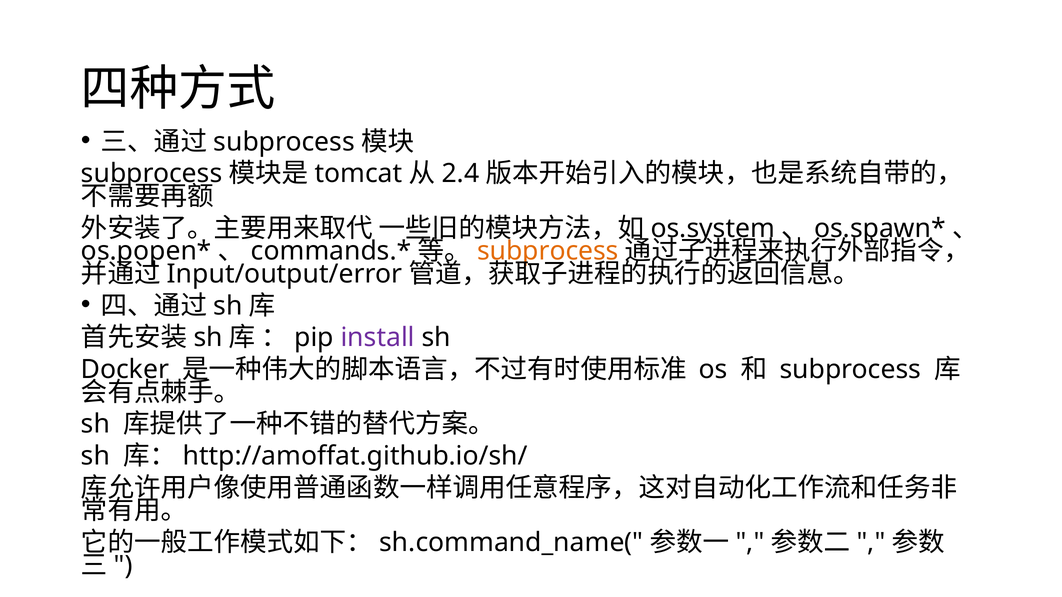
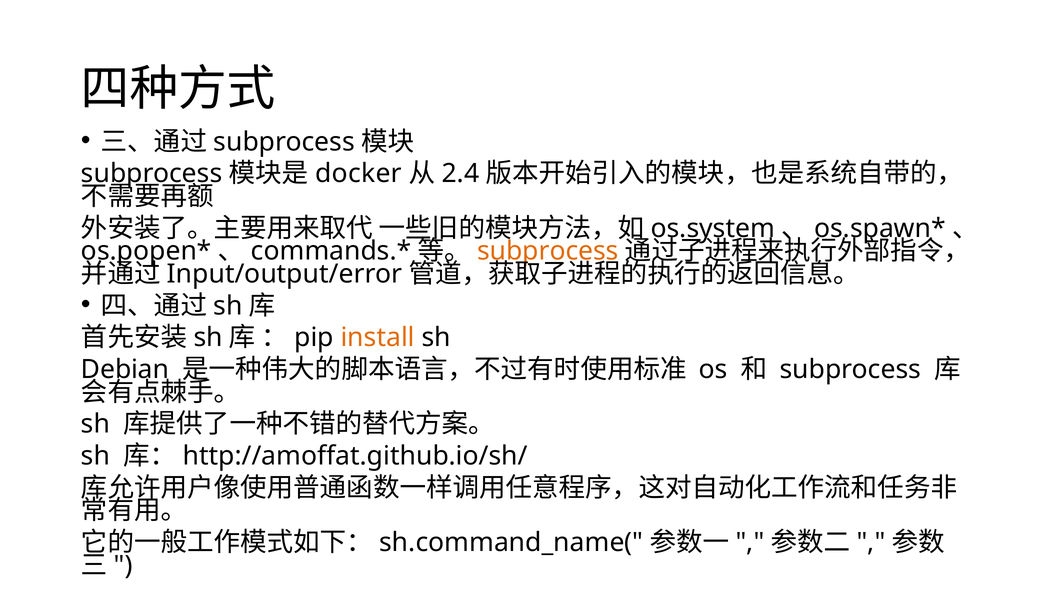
tomcat: tomcat -> docker
install colour: purple -> orange
Docker: Docker -> Debian
